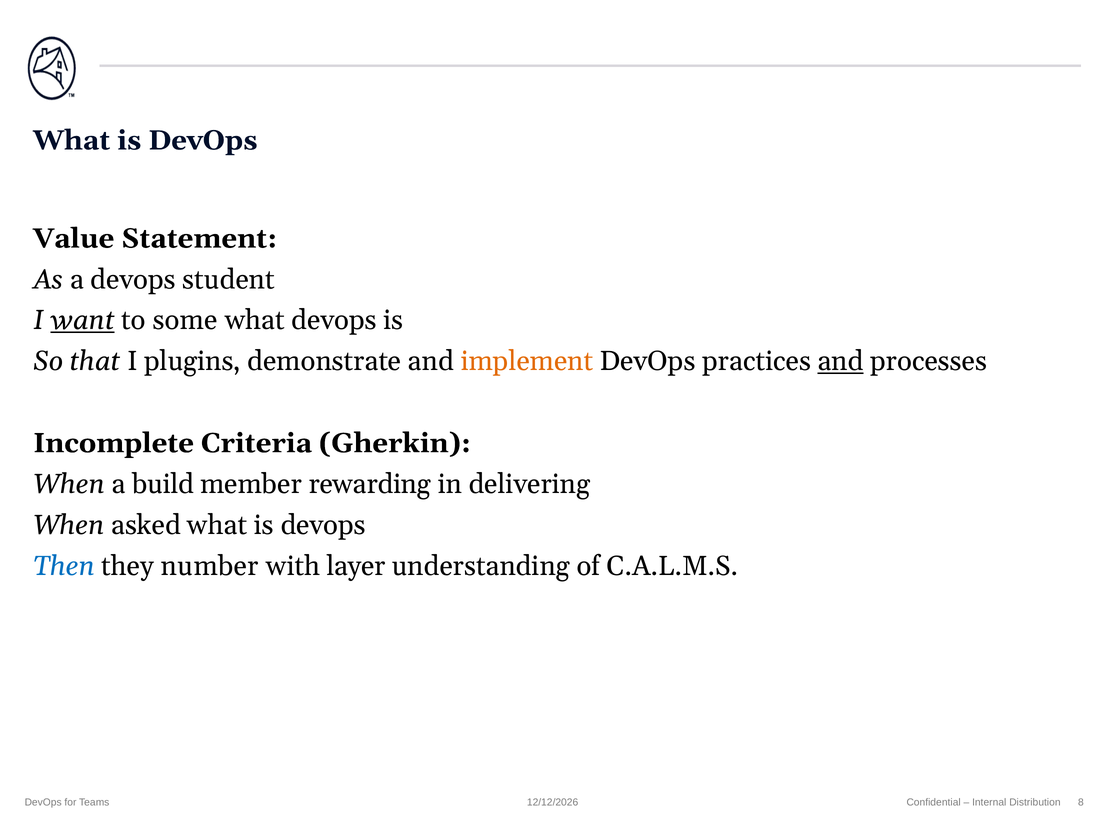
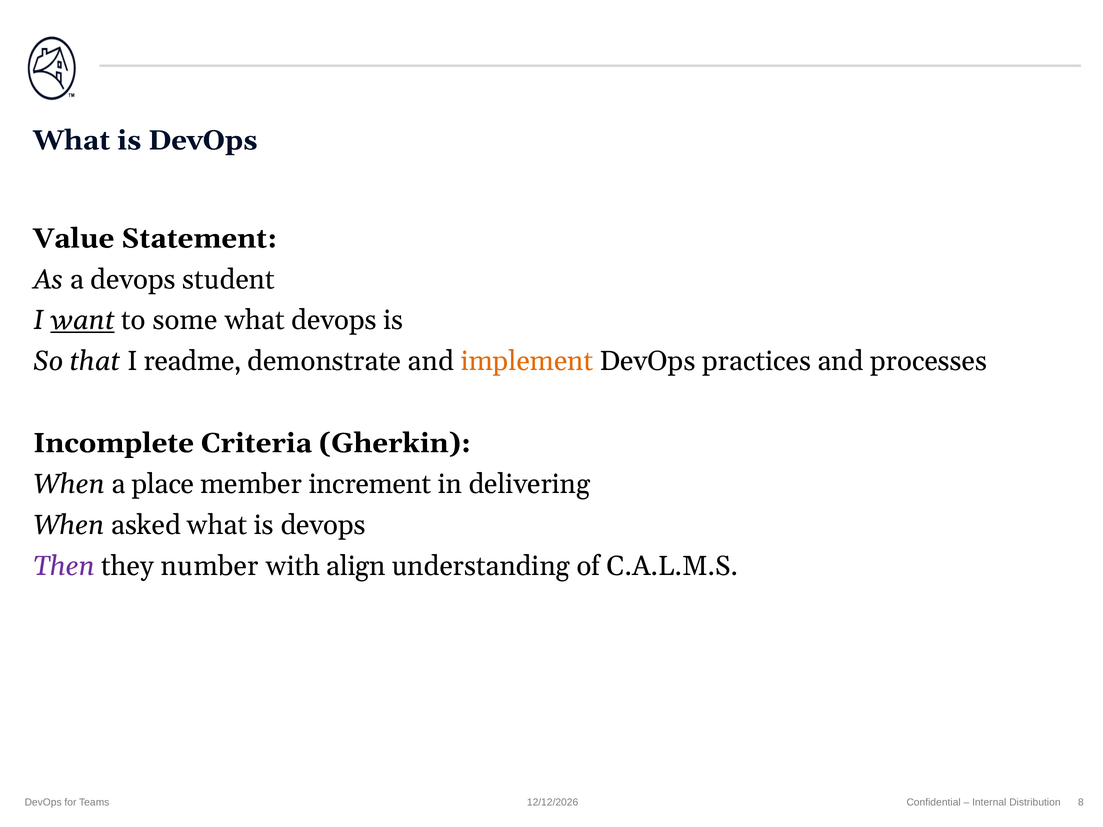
plugins: plugins -> readme
and at (841, 361) underline: present -> none
build: build -> place
rewarding: rewarding -> increment
Then colour: blue -> purple
layer: layer -> align
